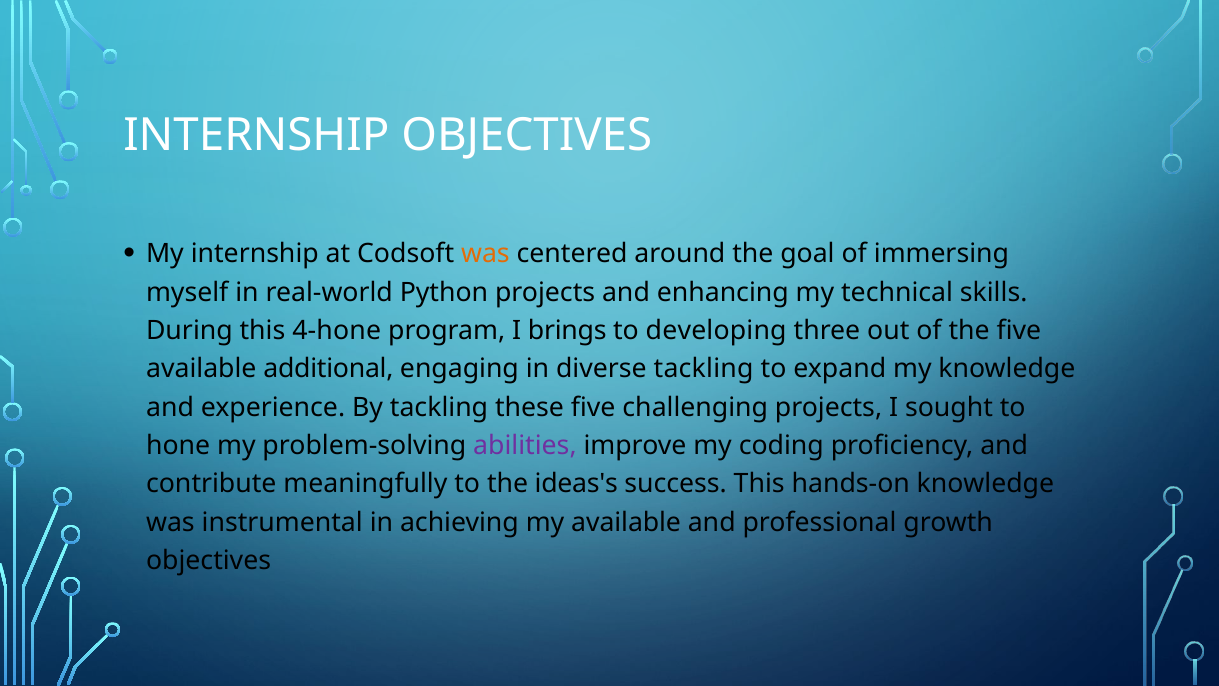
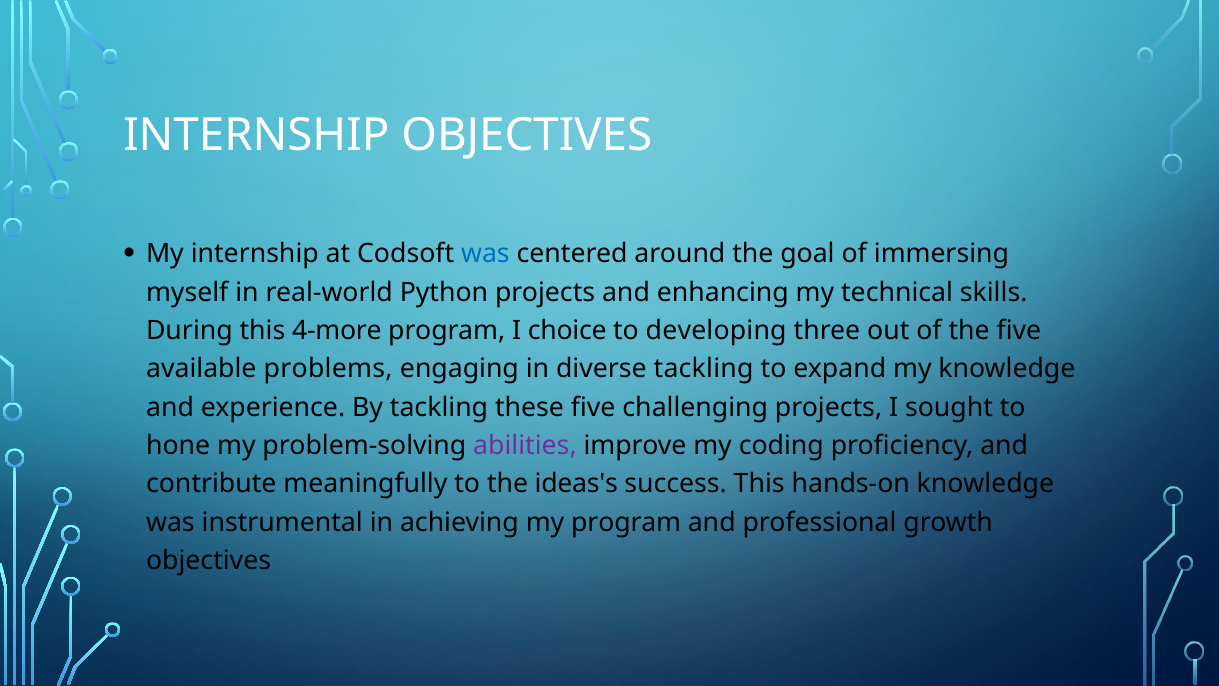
was at (485, 254) colour: orange -> blue
4-hone: 4-hone -> 4-more
brings: brings -> choice
additional: additional -> problems
my available: available -> program
